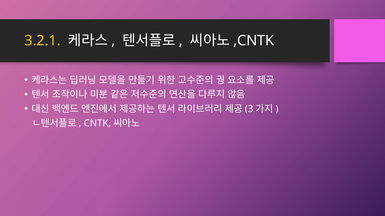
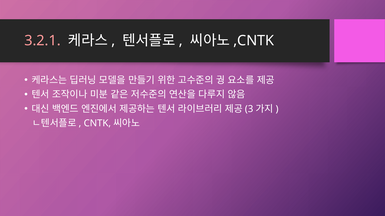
3.2.1 colour: yellow -> pink
